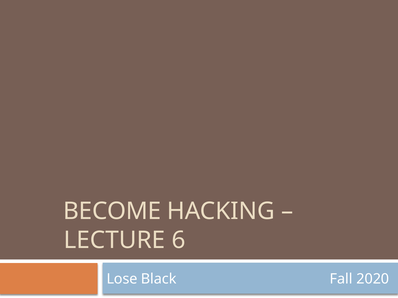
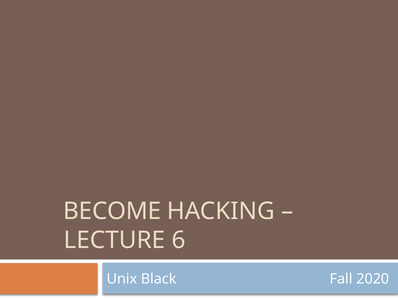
Lose: Lose -> Unix
